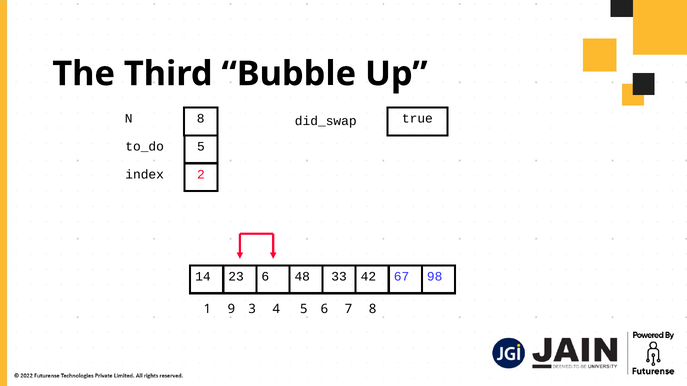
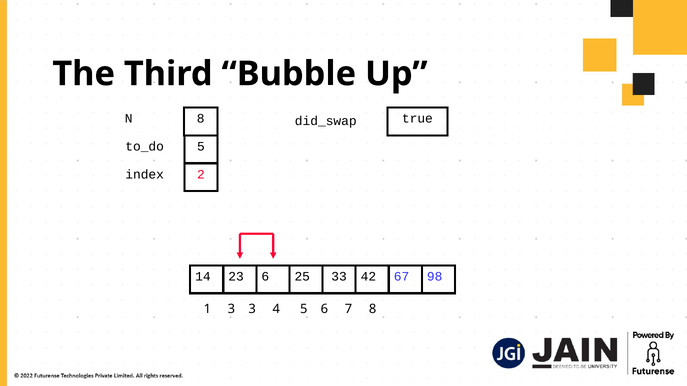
48: 48 -> 25
1 9: 9 -> 3
